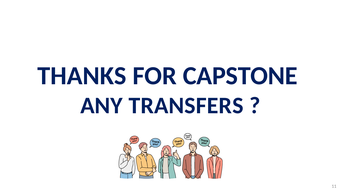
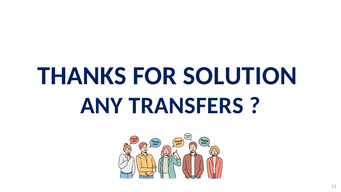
CAPSTONE: CAPSTONE -> SOLUTION
